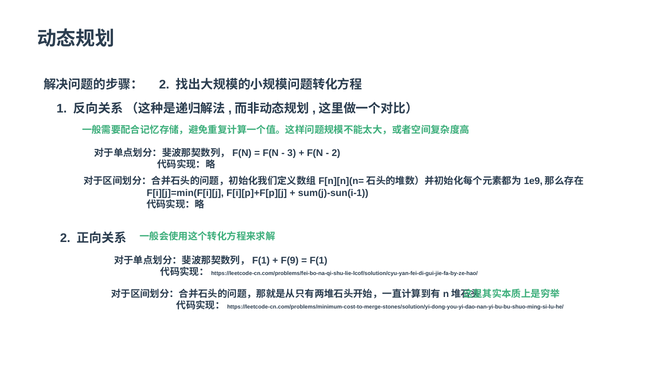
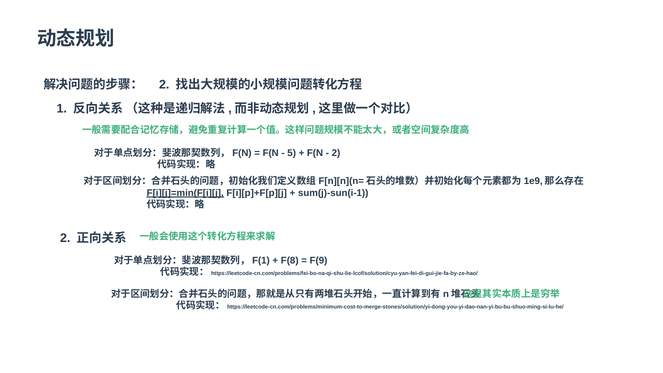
3: 3 -> 5
F[i][j]=min(F[i][j underline: none -> present
F(9: F(9 -> F(8
F(1: F(1 -> F(9
